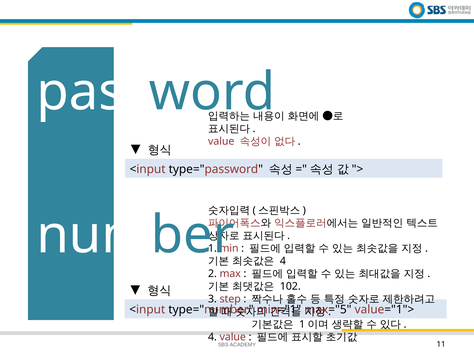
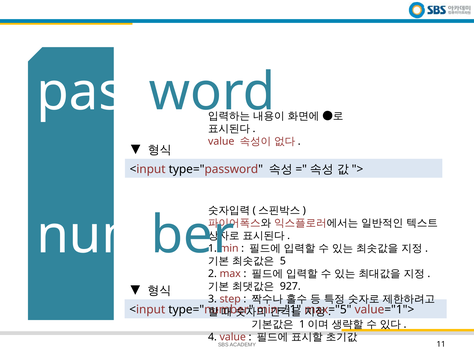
4 at (283, 261): 4 -> 5
102: 102 -> 927
